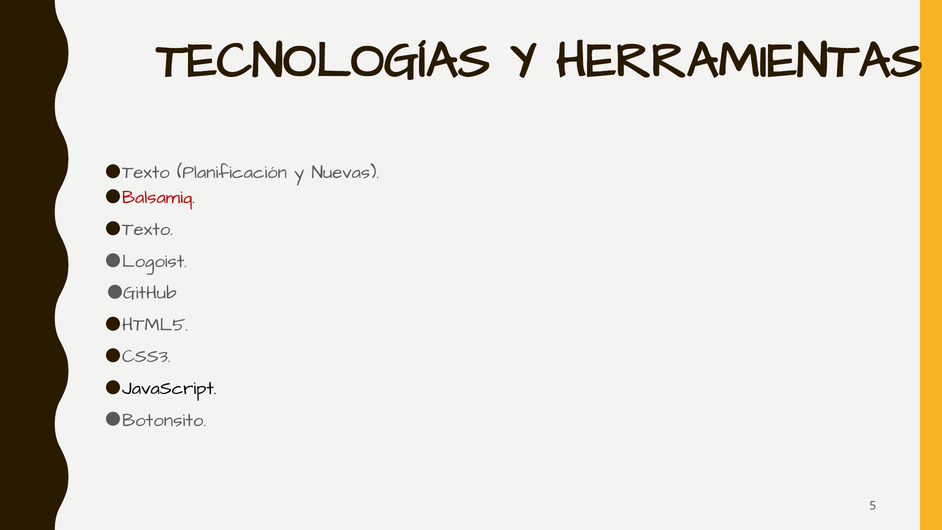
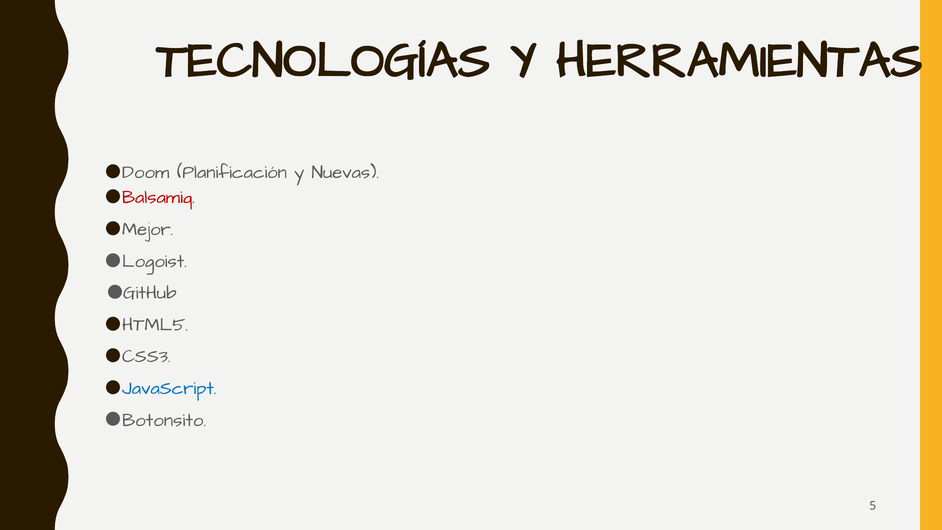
Texto at (146, 172): Texto -> Doom
Texto at (148, 229): Texto -> Mejor
JavaScript colour: black -> blue
